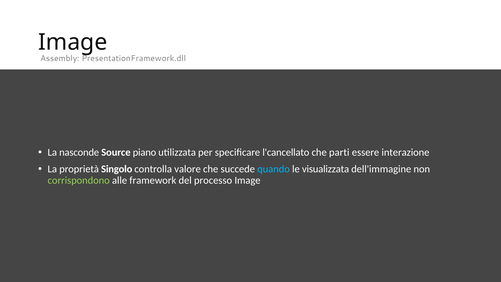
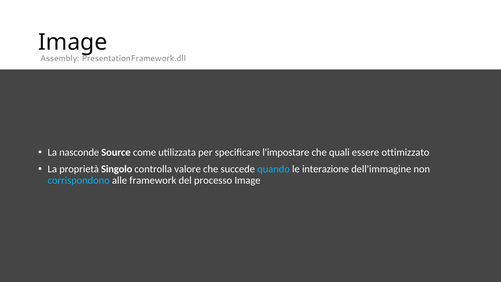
piano: piano -> come
l'cancellato: l'cancellato -> l'impostare
parti: parti -> quali
interazione: interazione -> ottimizzato
visualizzata: visualizzata -> interazione
corrispondono colour: light green -> light blue
